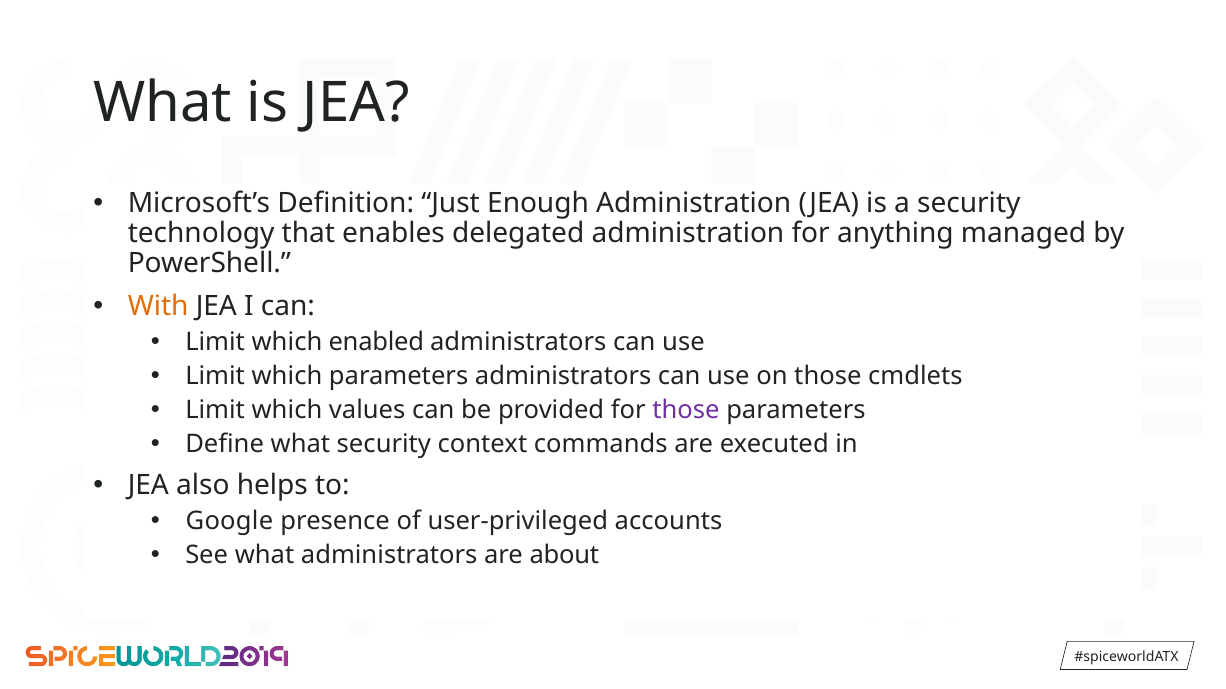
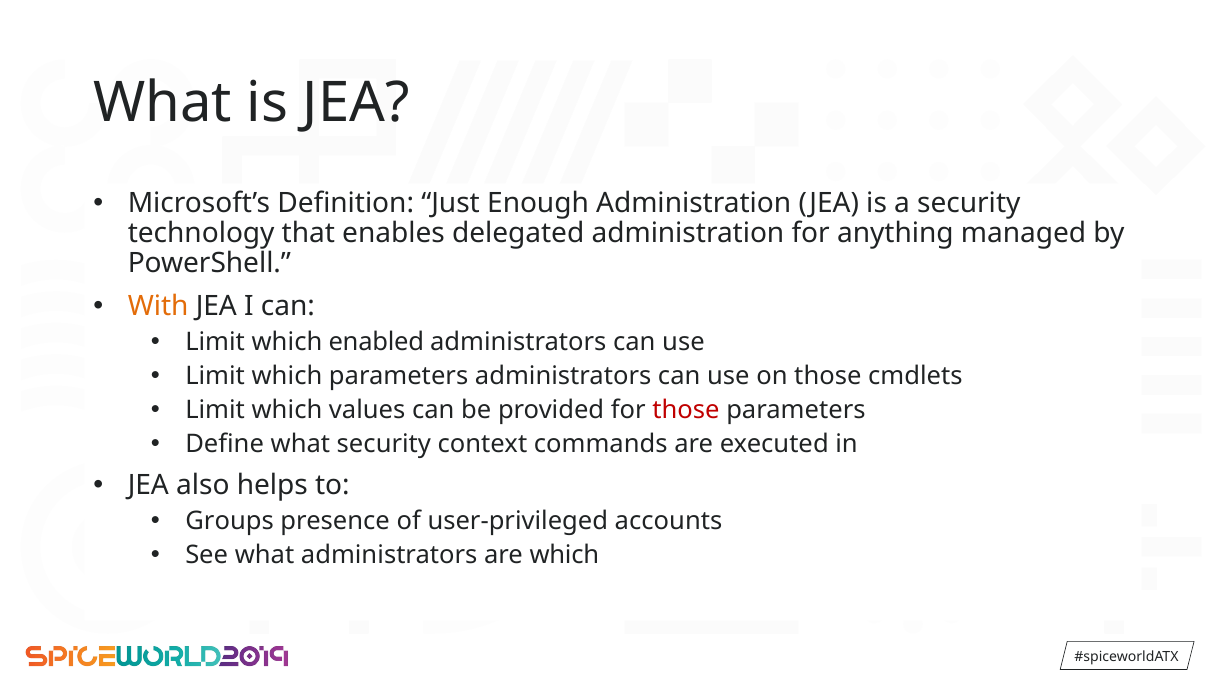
those at (686, 410) colour: purple -> red
Google: Google -> Groups
are about: about -> which
